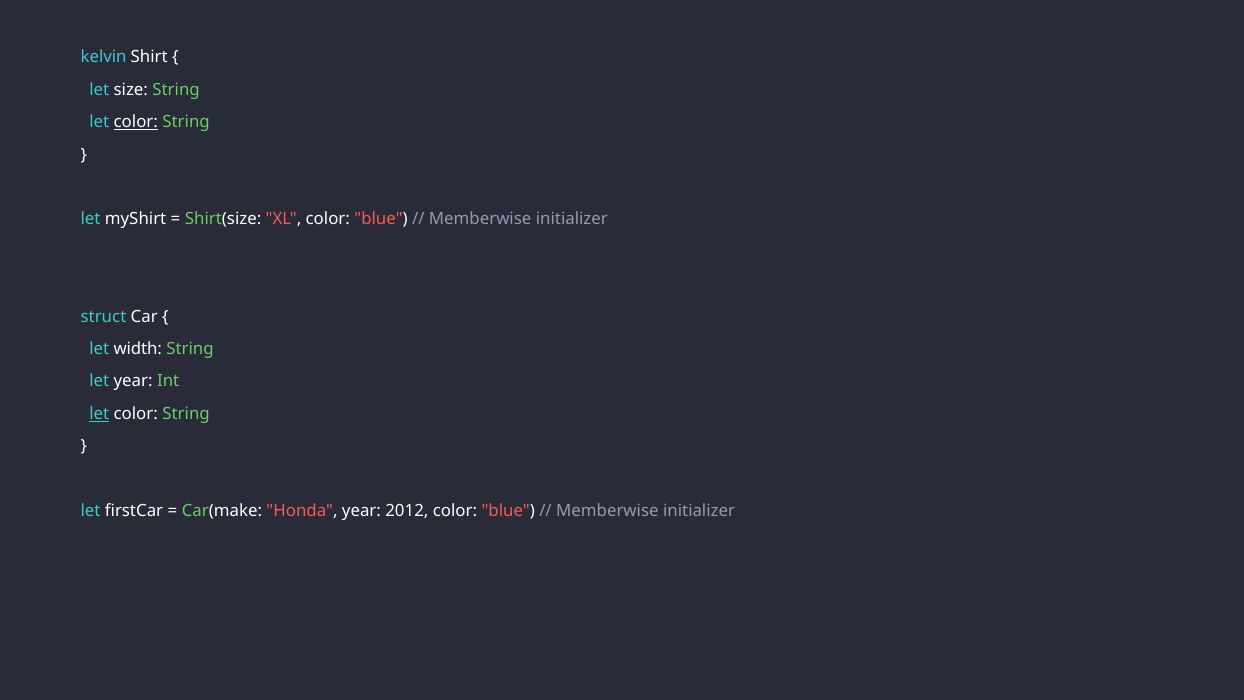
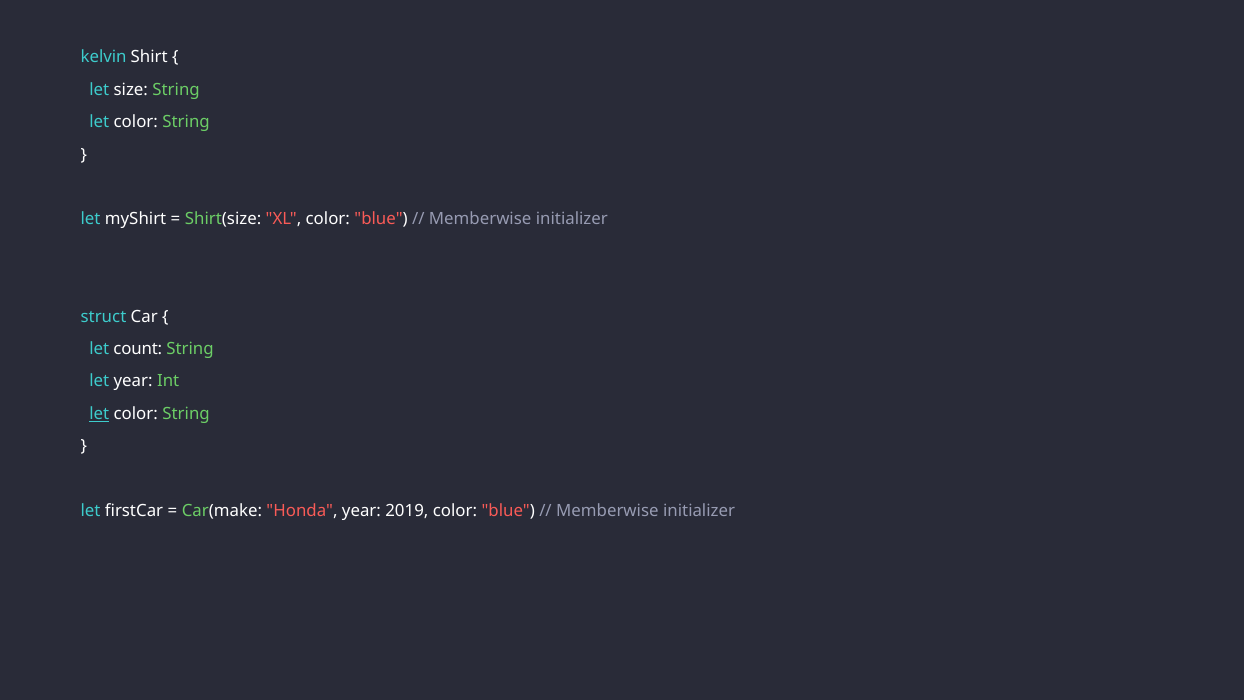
color at (136, 122) underline: present -> none
width: width -> count
2012: 2012 -> 2019
